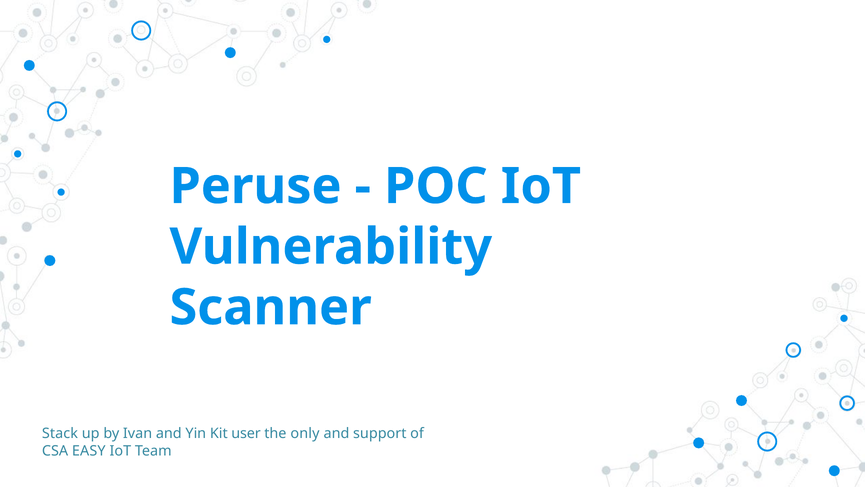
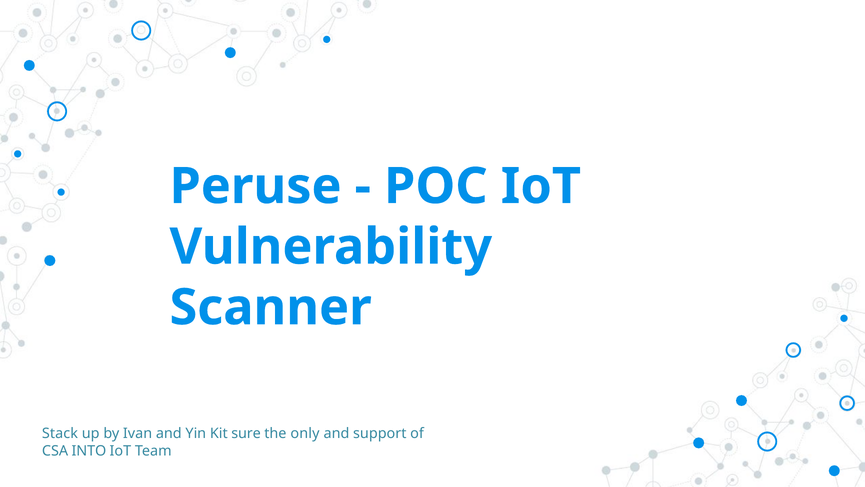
user: user -> sure
EASY: EASY -> INTO
